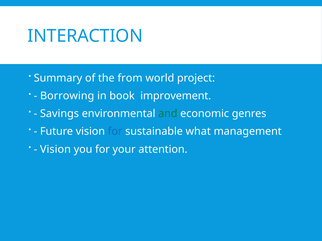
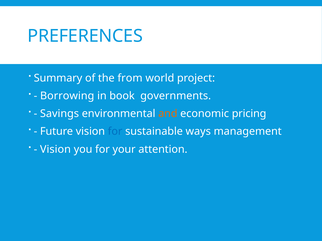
INTERACTION: INTERACTION -> PREFERENCES
improvement: improvement -> governments
and colour: green -> orange
genres: genres -> pricing
what: what -> ways
